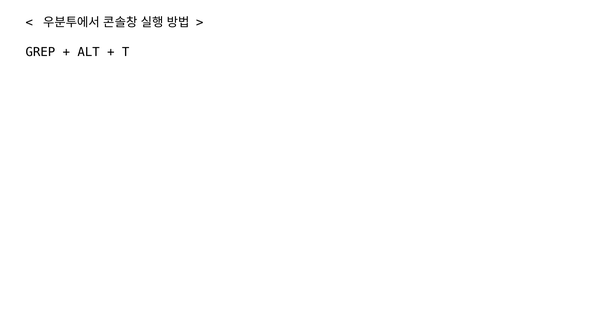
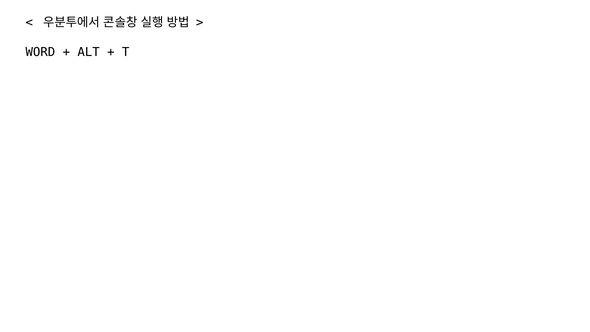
GREP: GREP -> WORD
